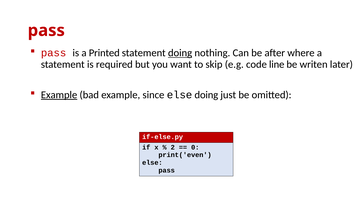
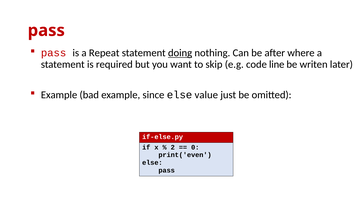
Printed: Printed -> Repeat
Example at (59, 95) underline: present -> none
else doing: doing -> value
